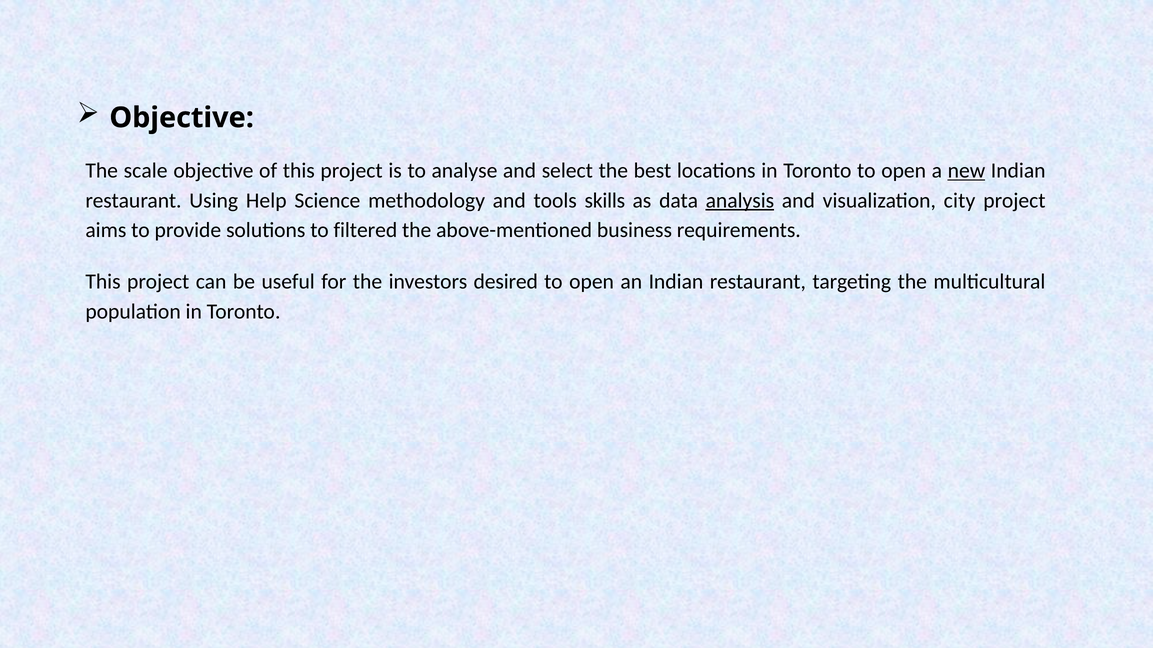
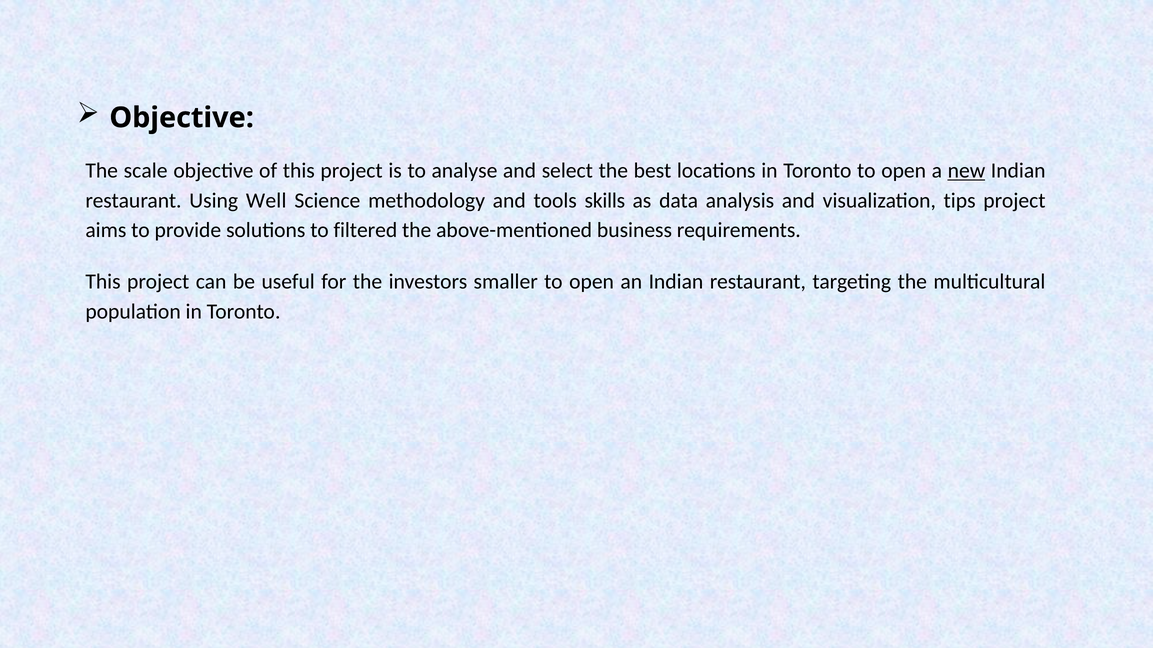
Help: Help -> Well
analysis underline: present -> none
city: city -> tips
desired: desired -> smaller
